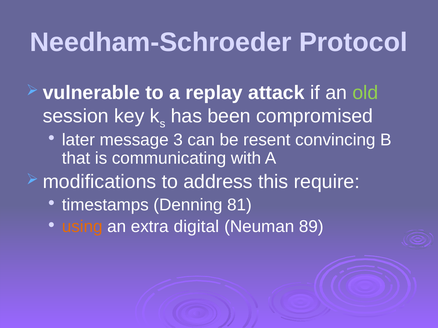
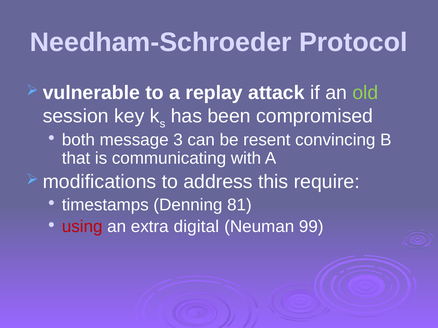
later: later -> both
using colour: orange -> red
89: 89 -> 99
